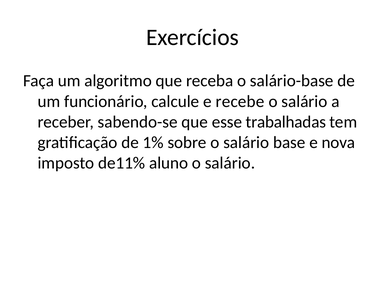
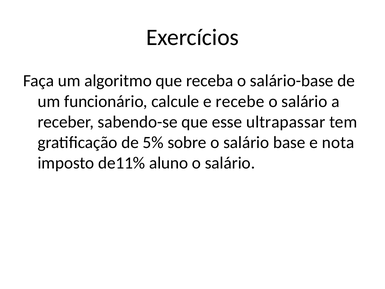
trabalhadas: trabalhadas -> ultrapassar
1%: 1% -> 5%
nova: nova -> nota
